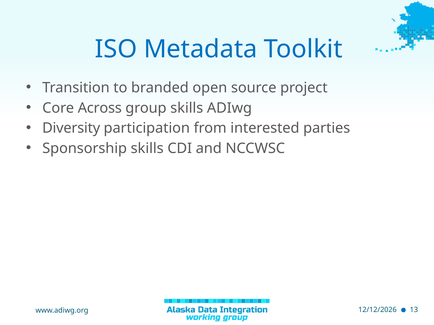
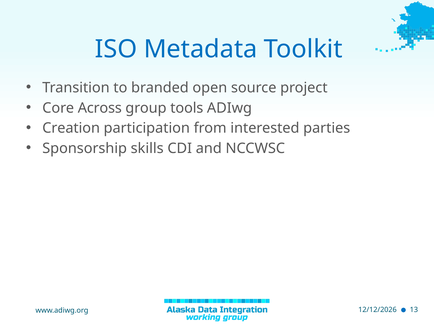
group skills: skills -> tools
Diversity: Diversity -> Creation
